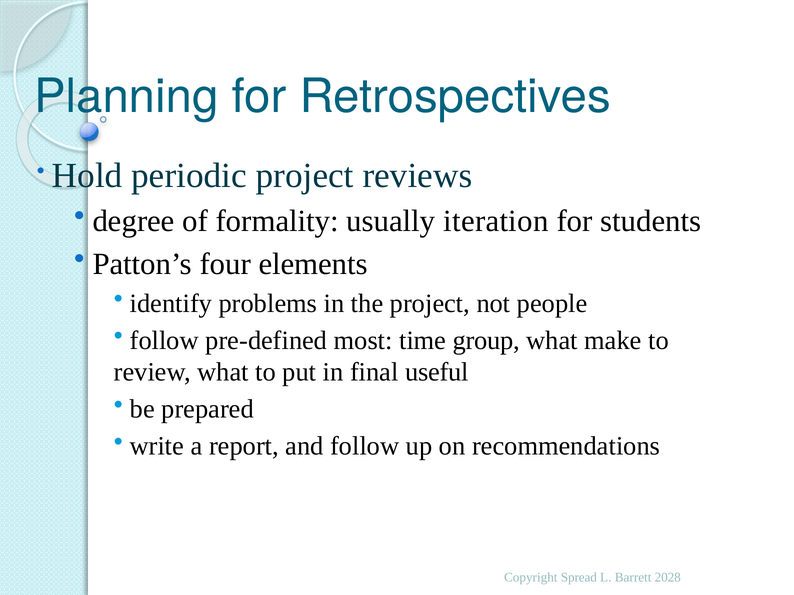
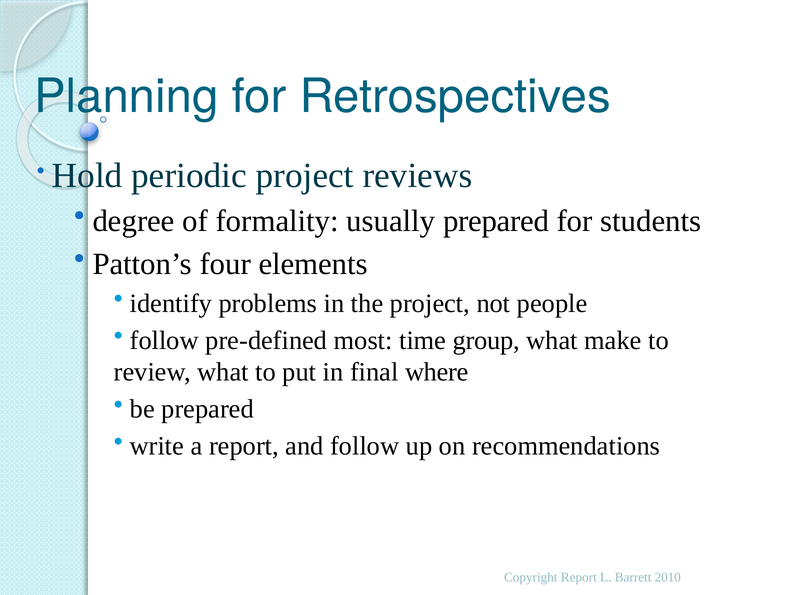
usually iteration: iteration -> prepared
useful: useful -> where
Copyright Spread: Spread -> Report
2028: 2028 -> 2010
